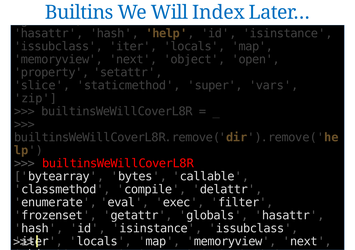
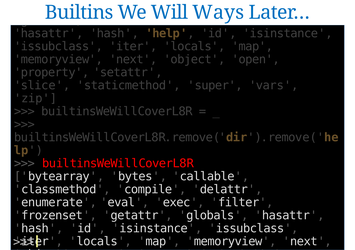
Index: Index -> Ways
